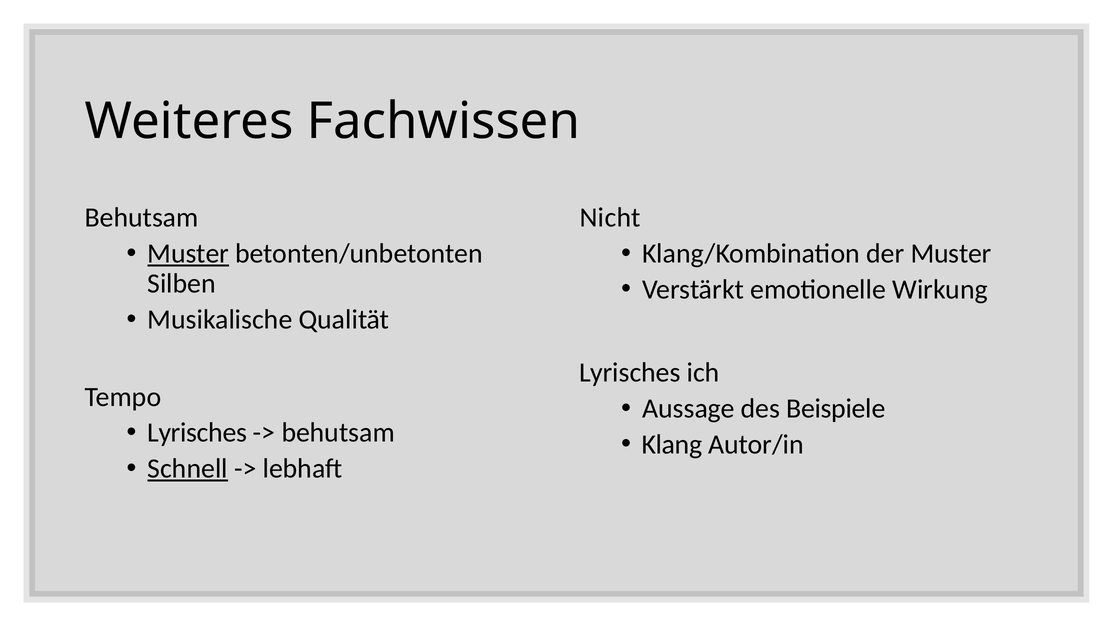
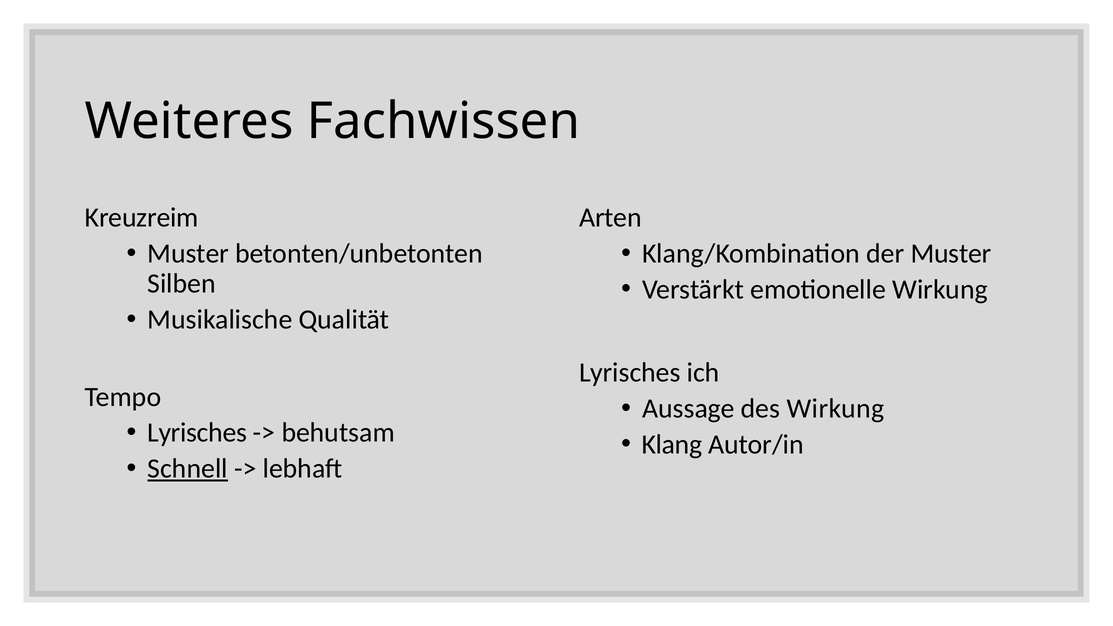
Behutsam at (142, 218): Behutsam -> Kreuzreim
Nicht: Nicht -> Arten
Muster at (188, 254) underline: present -> none
des Beispiele: Beispiele -> Wirkung
